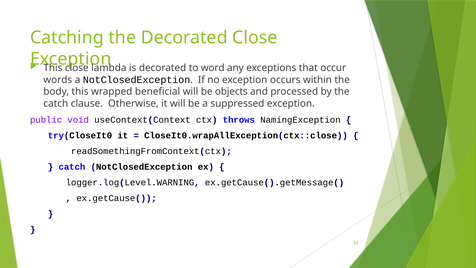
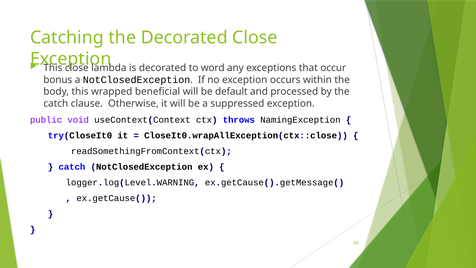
words: words -> bonus
objects: objects -> default
